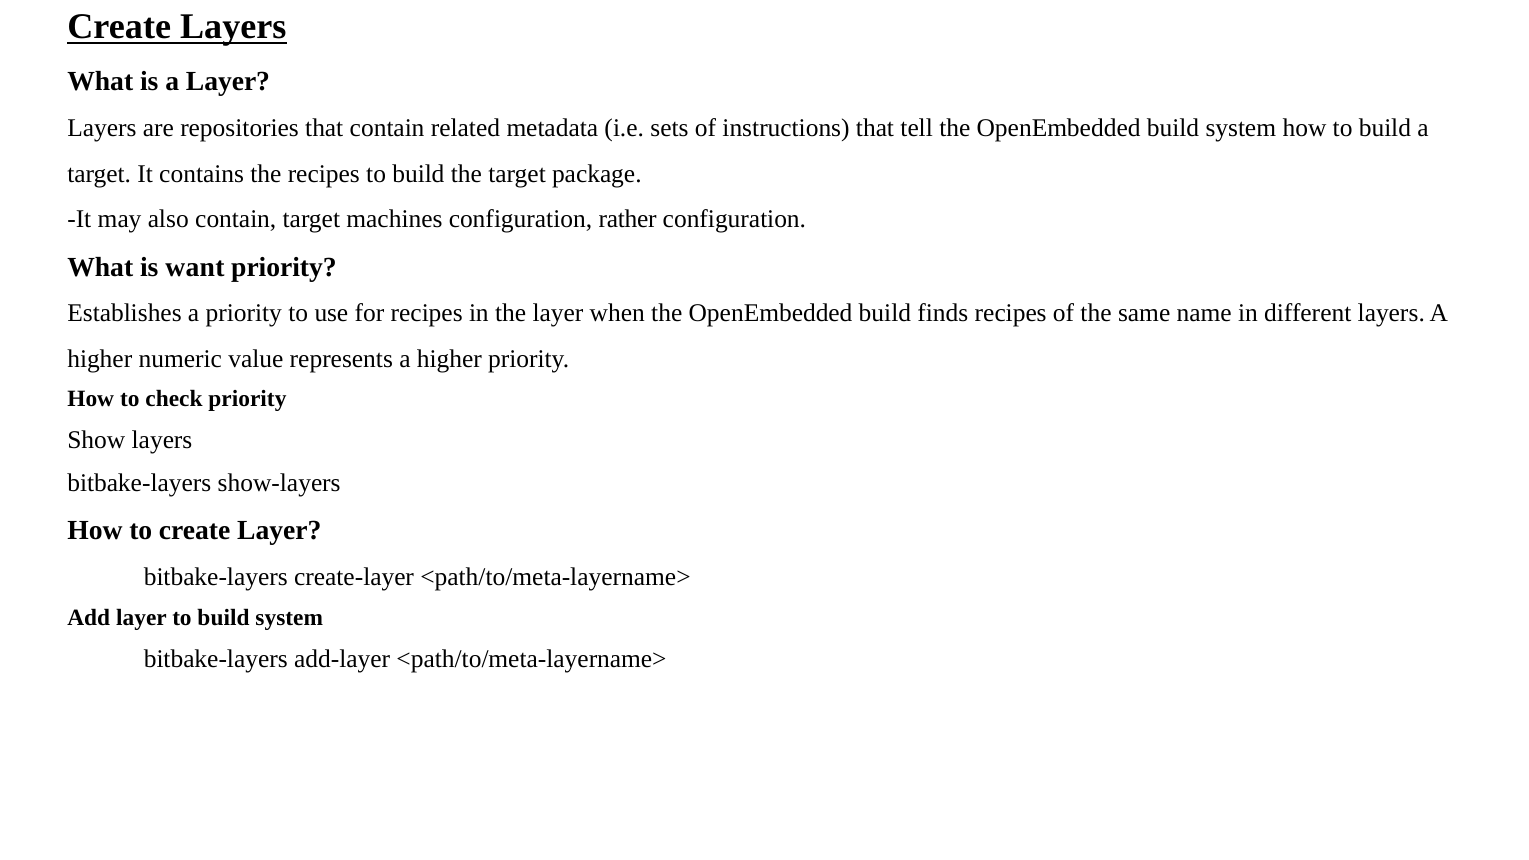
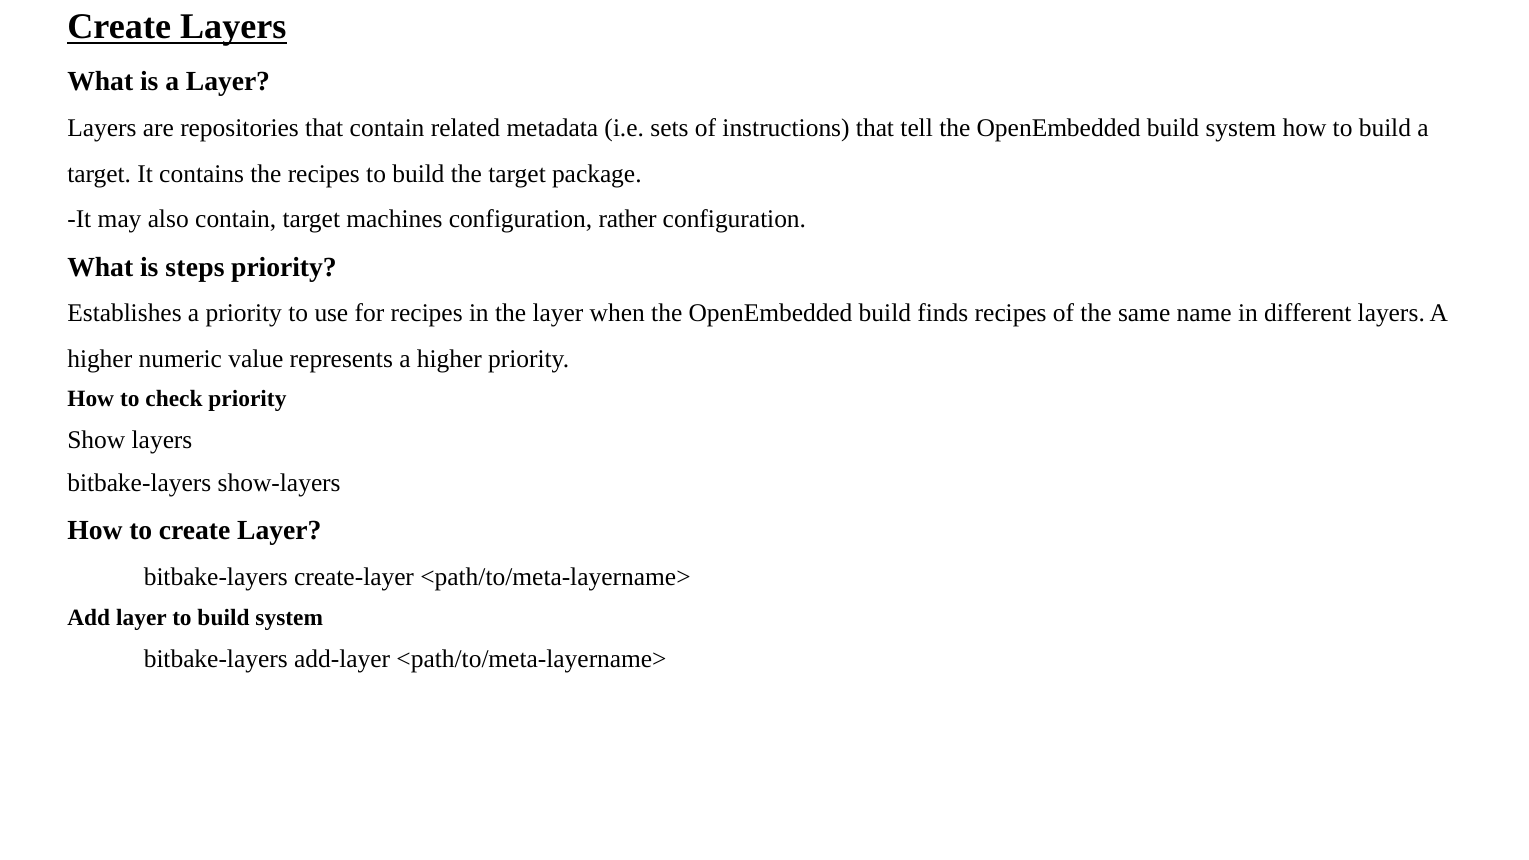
want: want -> steps
